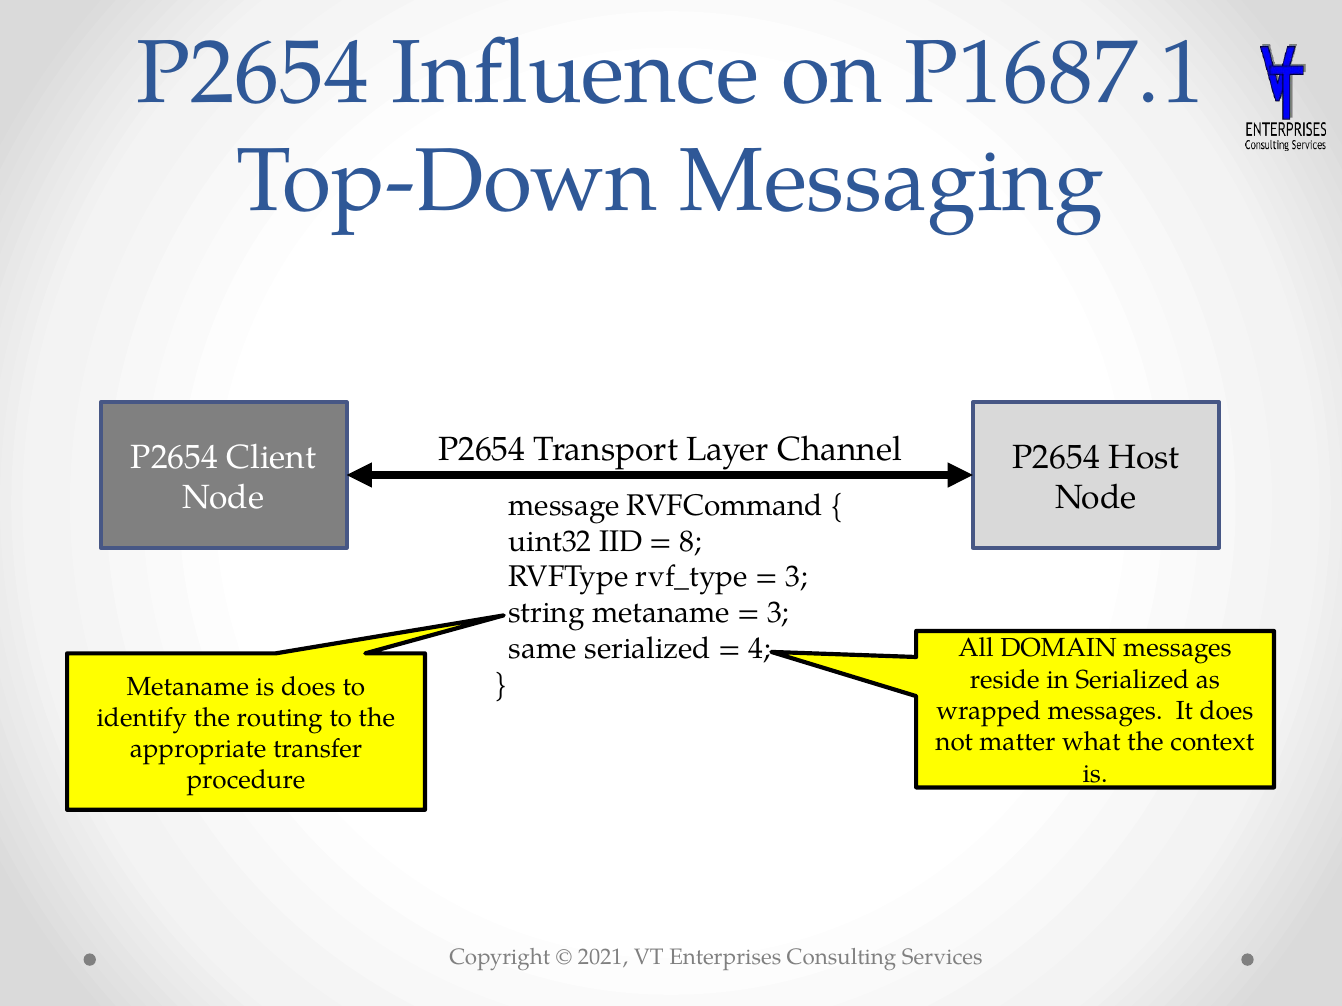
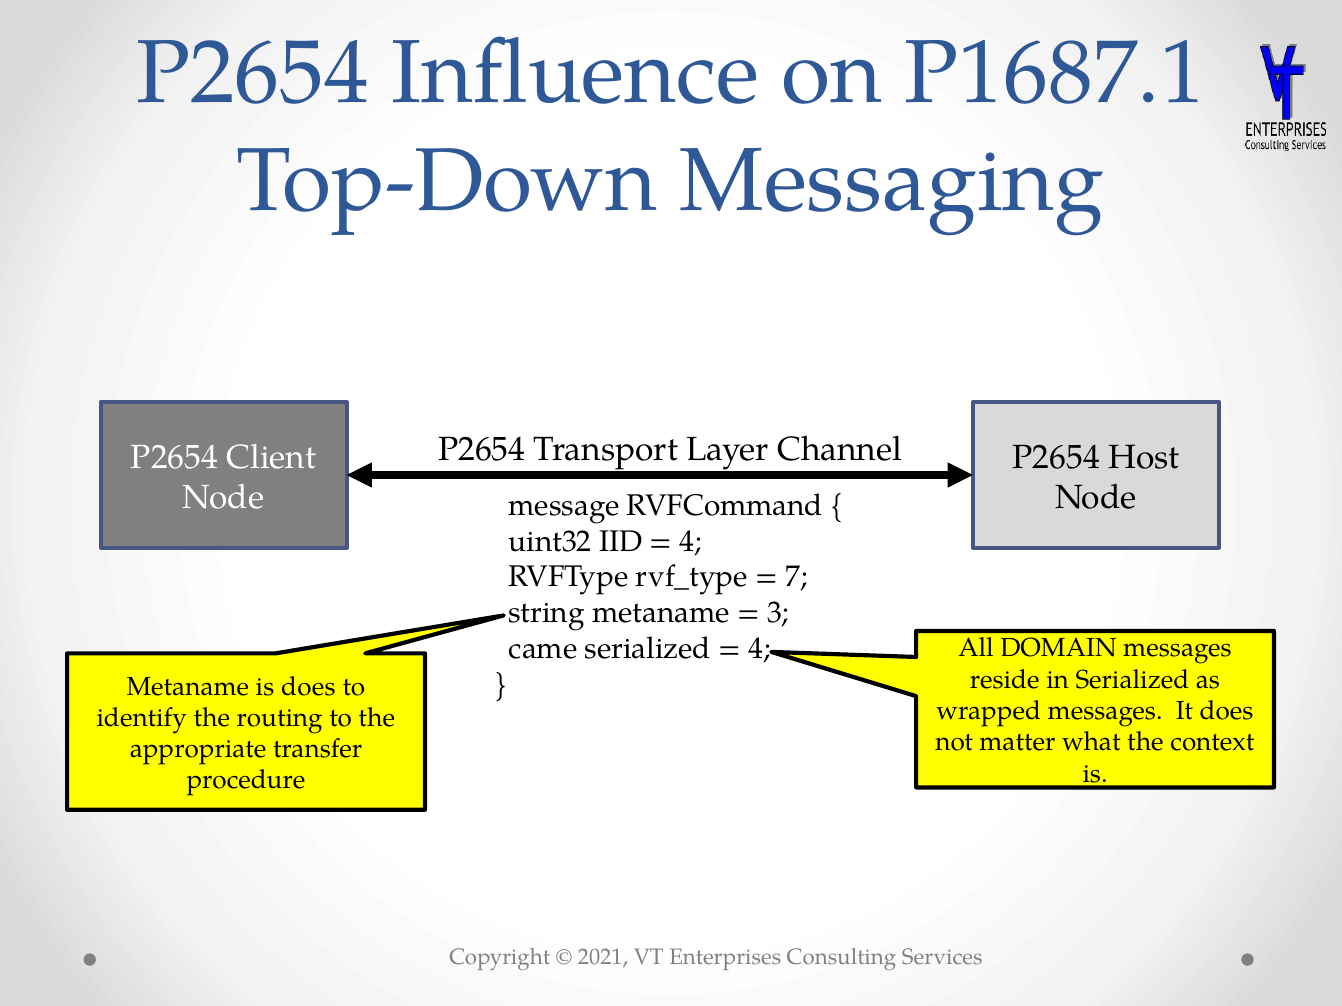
8 at (691, 541): 8 -> 4
3 at (797, 577): 3 -> 7
same: same -> came
